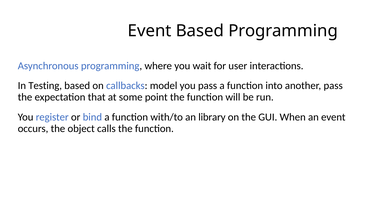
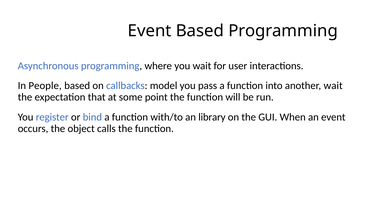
Testing: Testing -> People
another pass: pass -> wait
